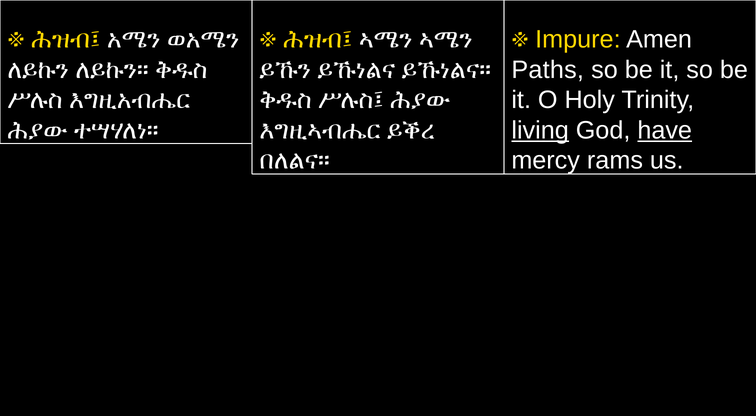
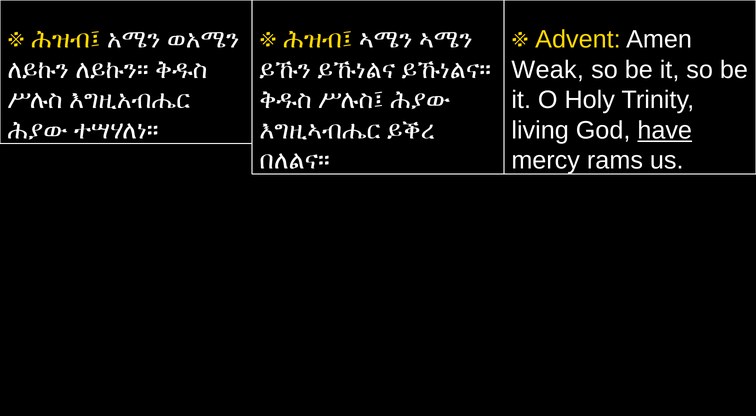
Impure: Impure -> Advent
Paths: Paths -> Weak
living underline: present -> none
